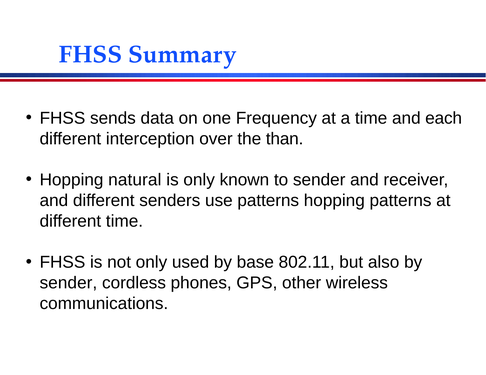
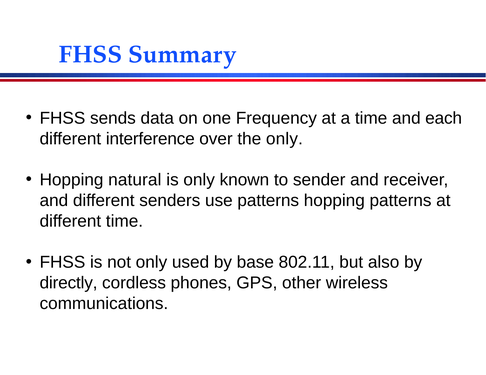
interception: interception -> interference
the than: than -> only
sender at (68, 283): sender -> directly
